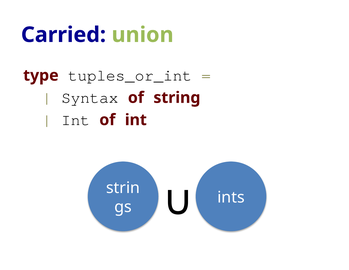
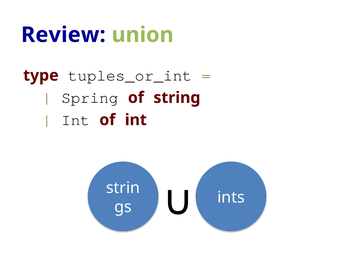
Carried: Carried -> Review
Syntax: Syntax -> Spring
